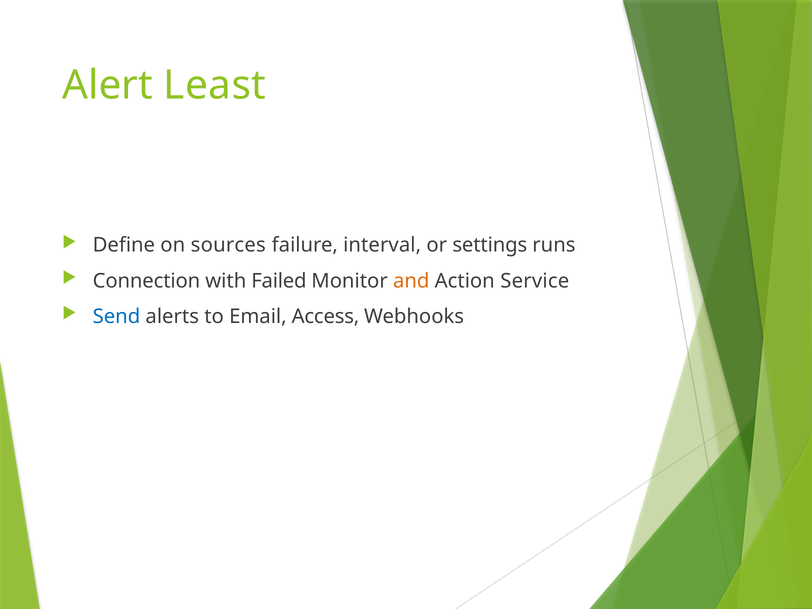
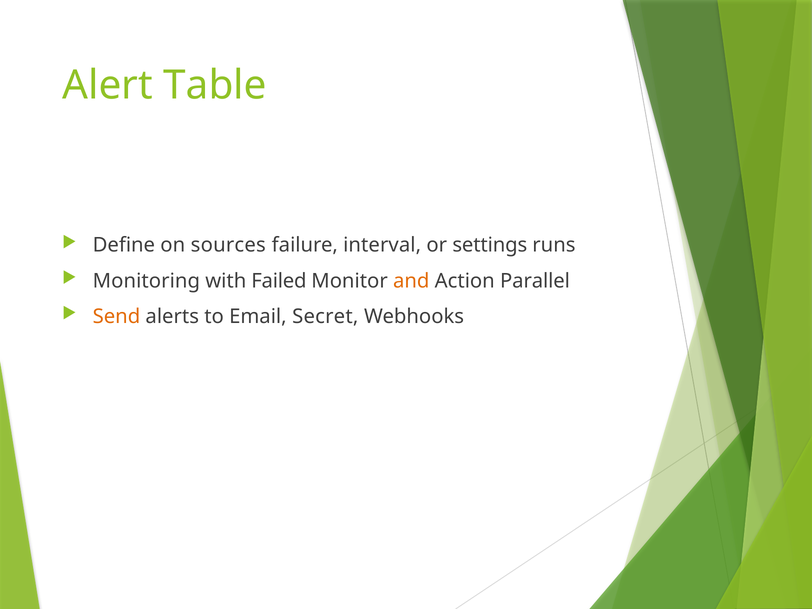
Least: Least -> Table
Connection: Connection -> Monitoring
Service: Service -> Parallel
Send colour: blue -> orange
Access: Access -> Secret
